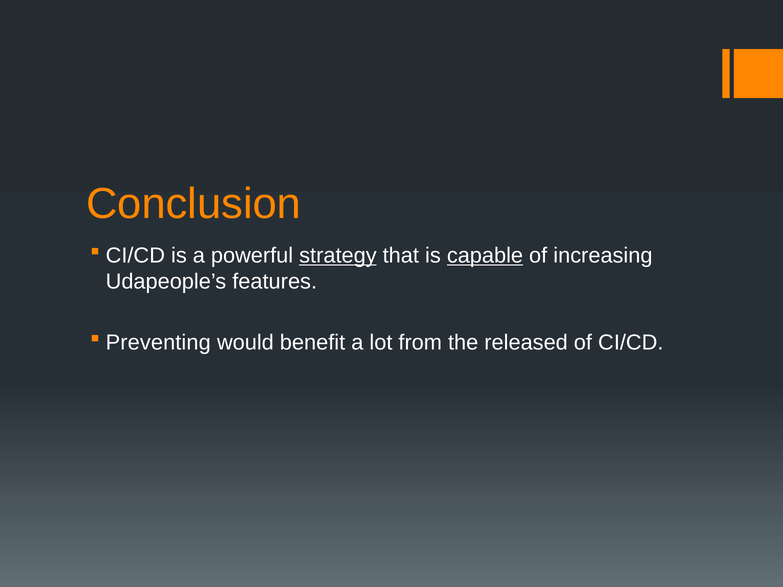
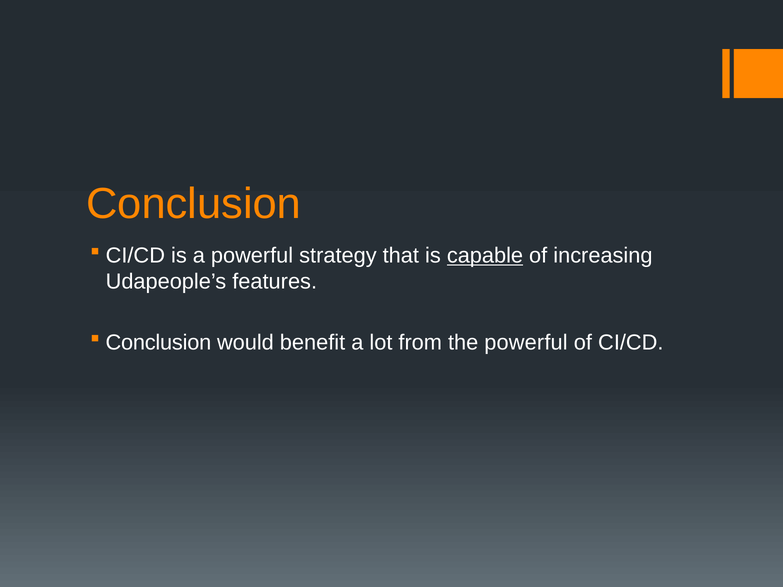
strategy underline: present -> none
Preventing at (158, 343): Preventing -> Conclusion
the released: released -> powerful
